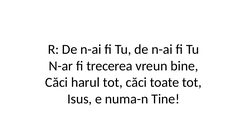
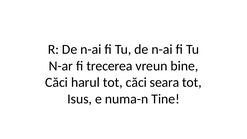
toate: toate -> seara
